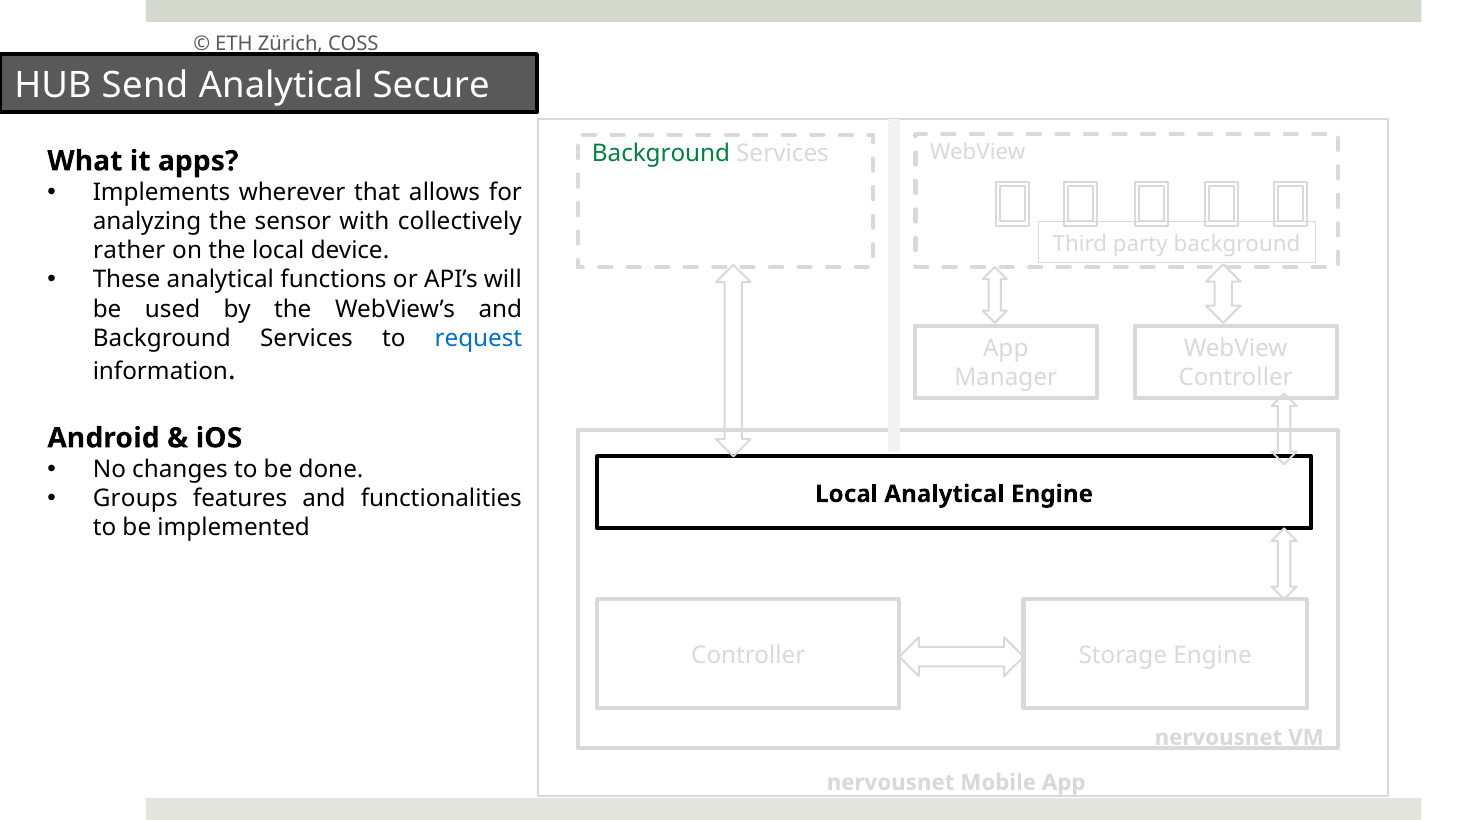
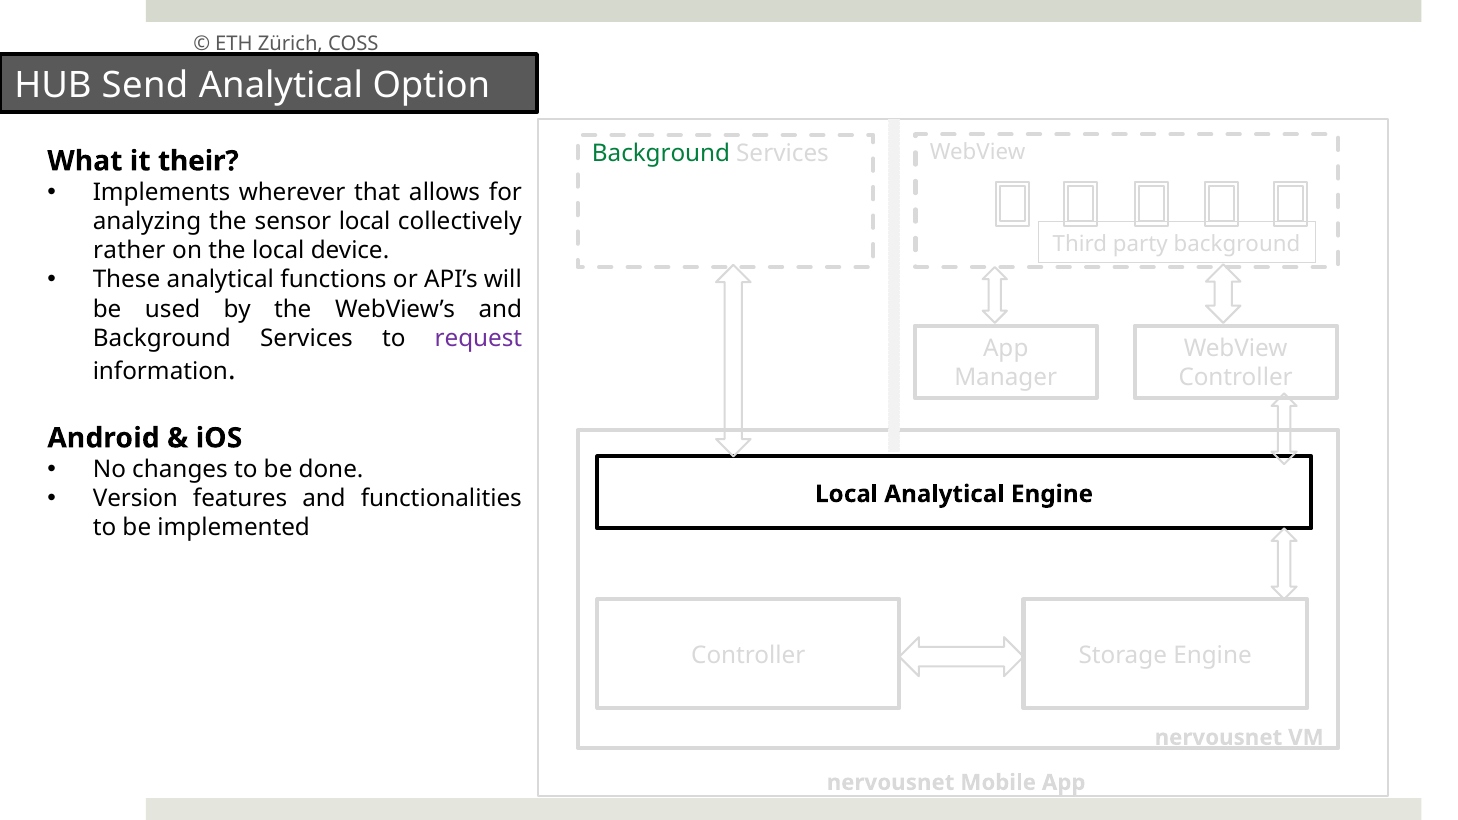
Secure: Secure -> Option
apps: apps -> their
sensor with: with -> local
request colour: blue -> purple
Groups: Groups -> Version
